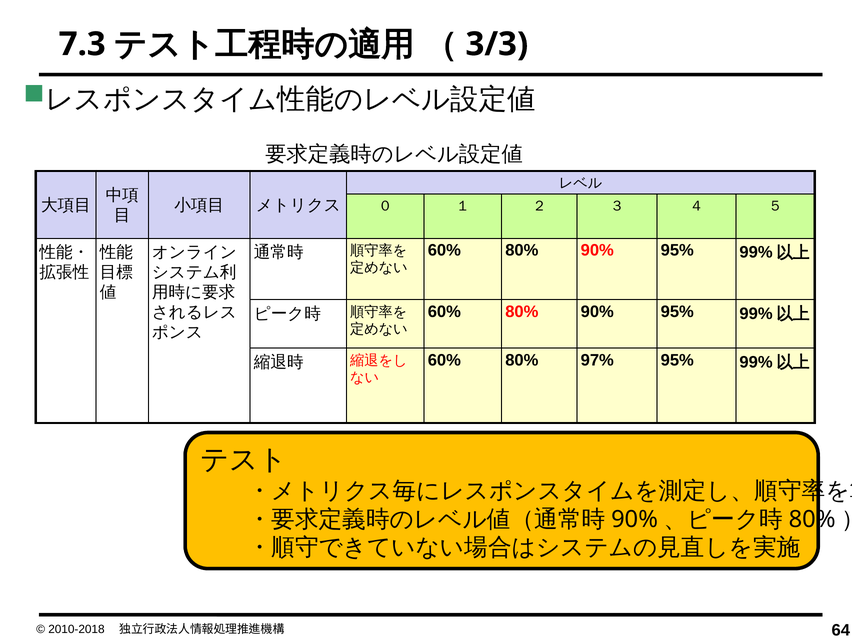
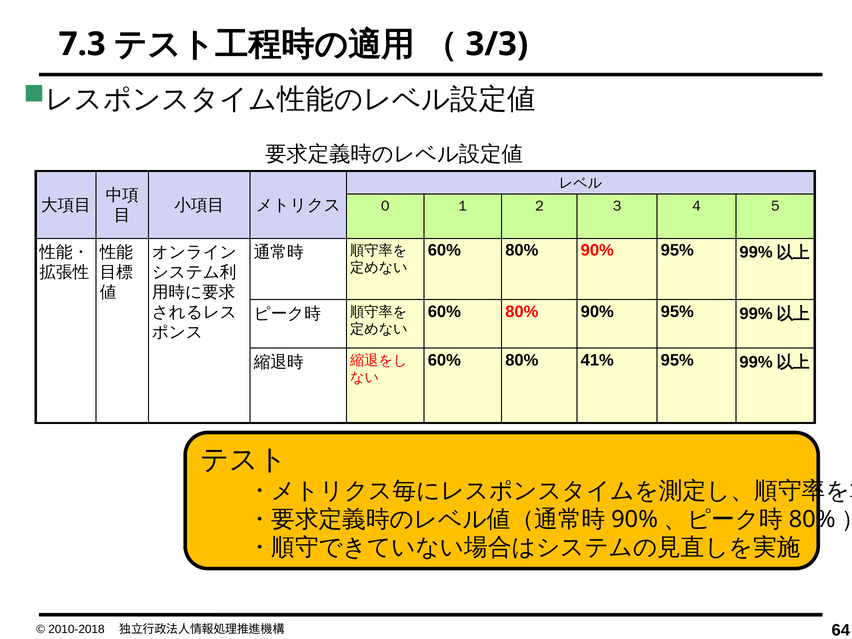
97%: 97% -> 41%
